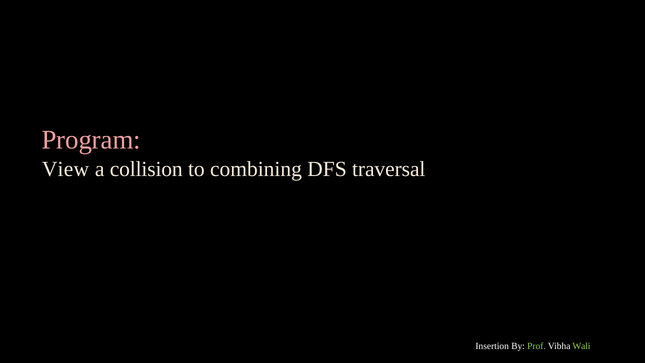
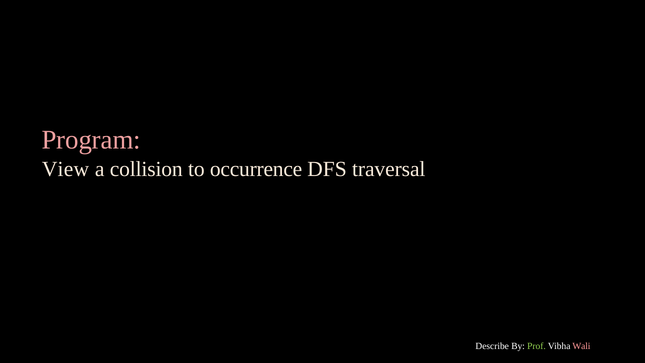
combining: combining -> occurrence
Insertion: Insertion -> Describe
Wali colour: light green -> pink
